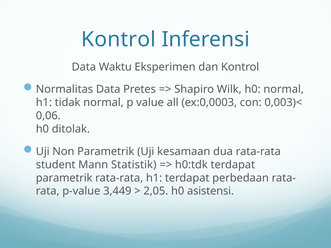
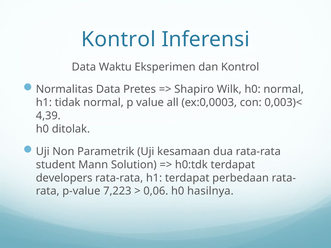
0,06: 0,06 -> 4,39
Statistik: Statistik -> Solution
parametrik at (64, 178): parametrik -> developers
3,449: 3,449 -> 7,223
2,05: 2,05 -> 0,06
asistensi: asistensi -> hasilnya
